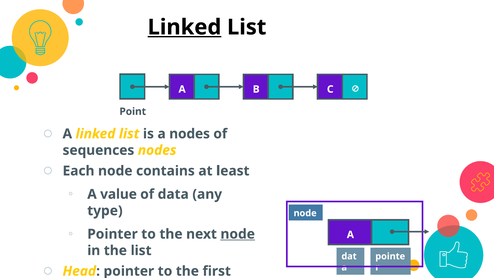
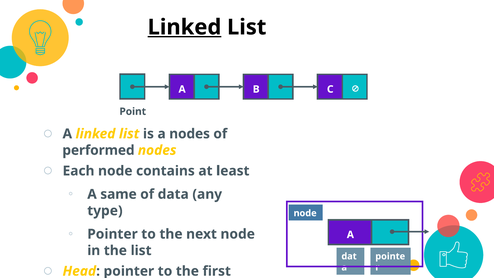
sequences: sequences -> performed
value: value -> same
node at (238, 234) underline: present -> none
